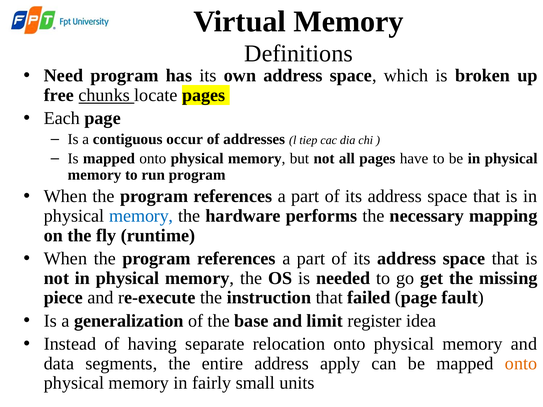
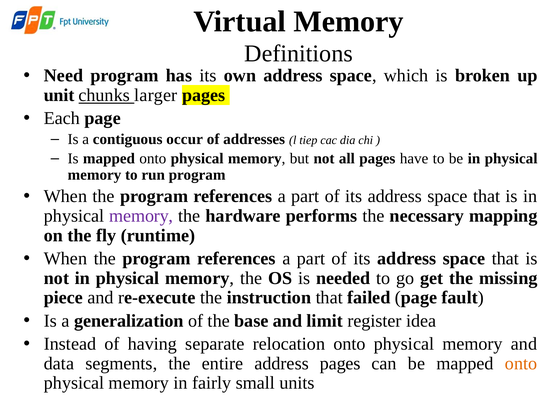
free: free -> unit
locate: locate -> larger
memory at (141, 216) colour: blue -> purple
address apply: apply -> pages
